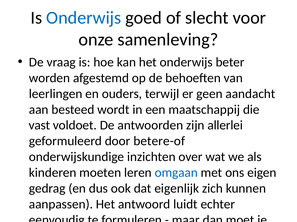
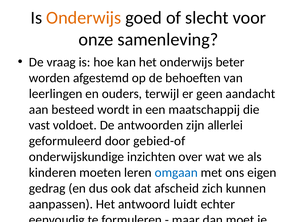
Onderwijs at (84, 18) colour: blue -> orange
betere-of: betere-of -> gebied-of
eigenlijk: eigenlijk -> afscheid
